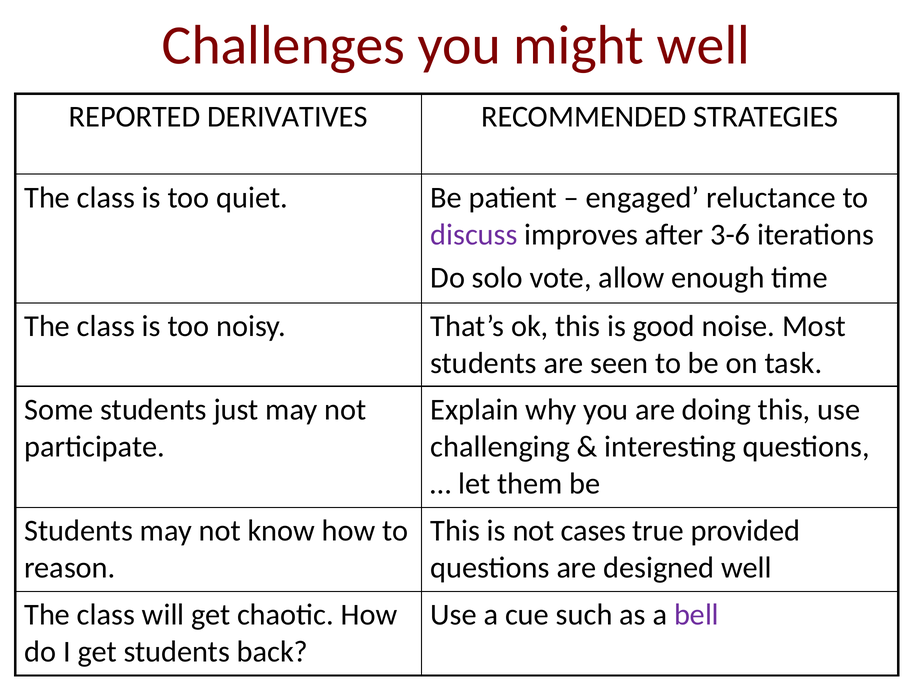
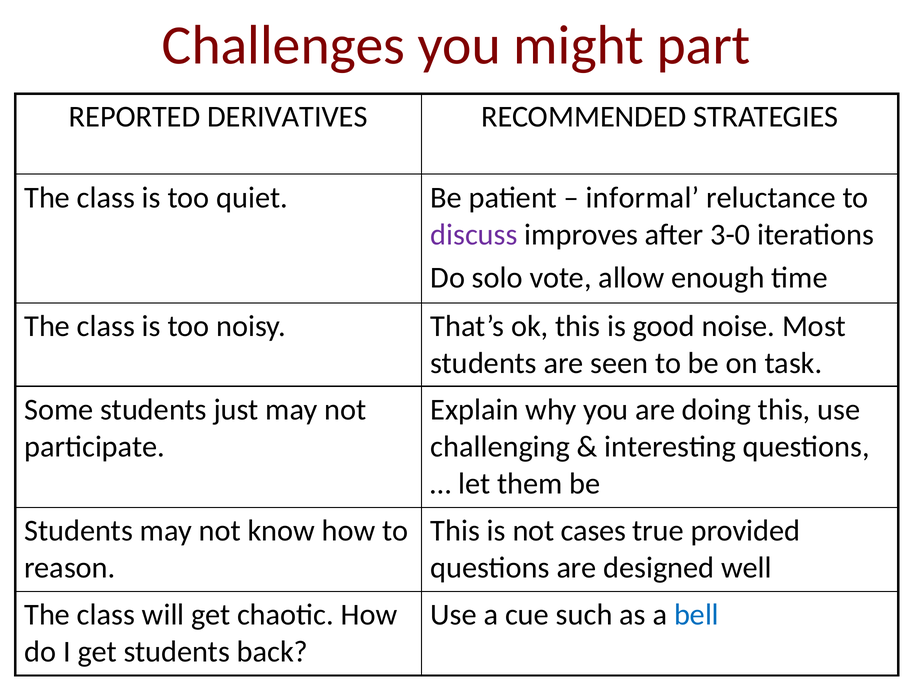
might well: well -> part
engaged: engaged -> informal
3-6: 3-6 -> 3-0
bell colour: purple -> blue
